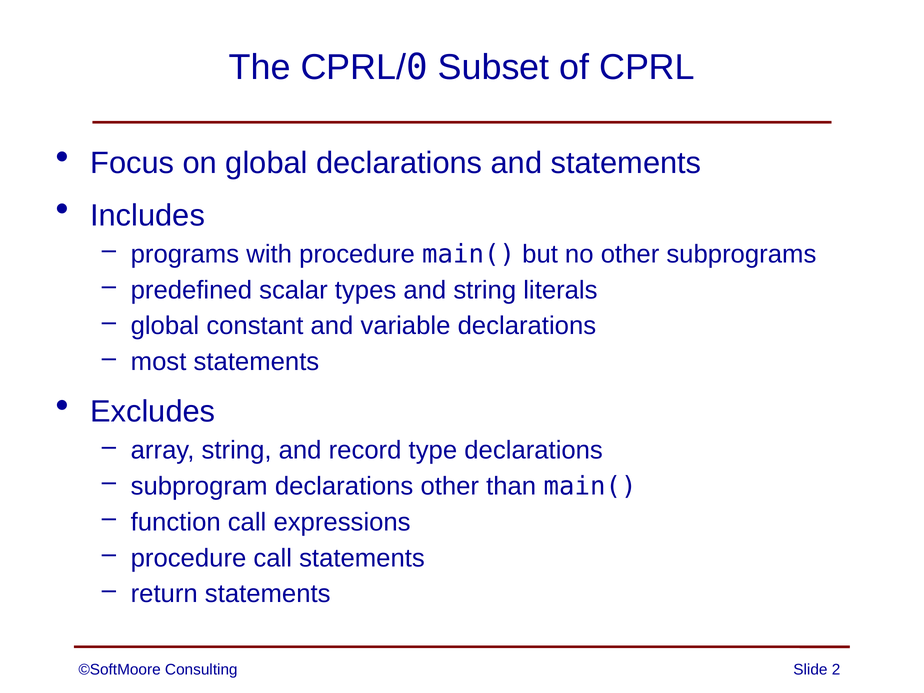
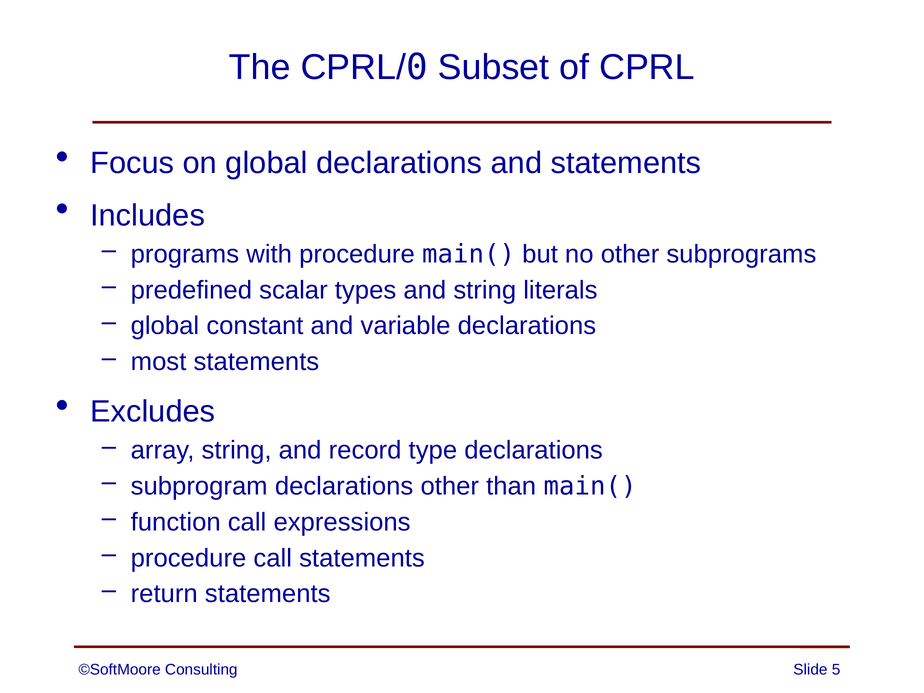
2: 2 -> 5
